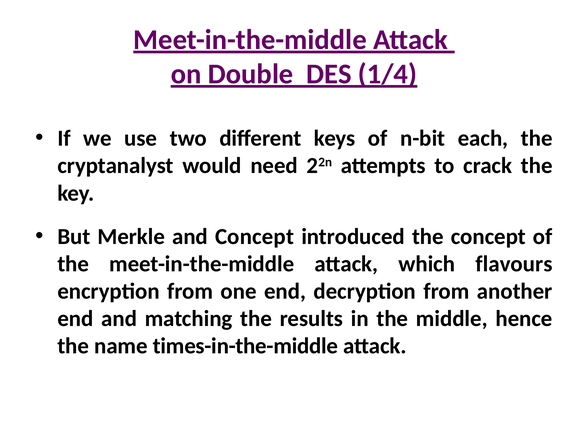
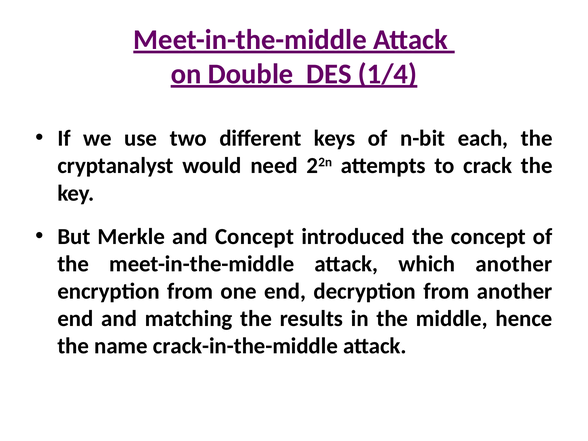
which flavours: flavours -> another
times-in-the-middle: times-in-the-middle -> crack-in-the-middle
